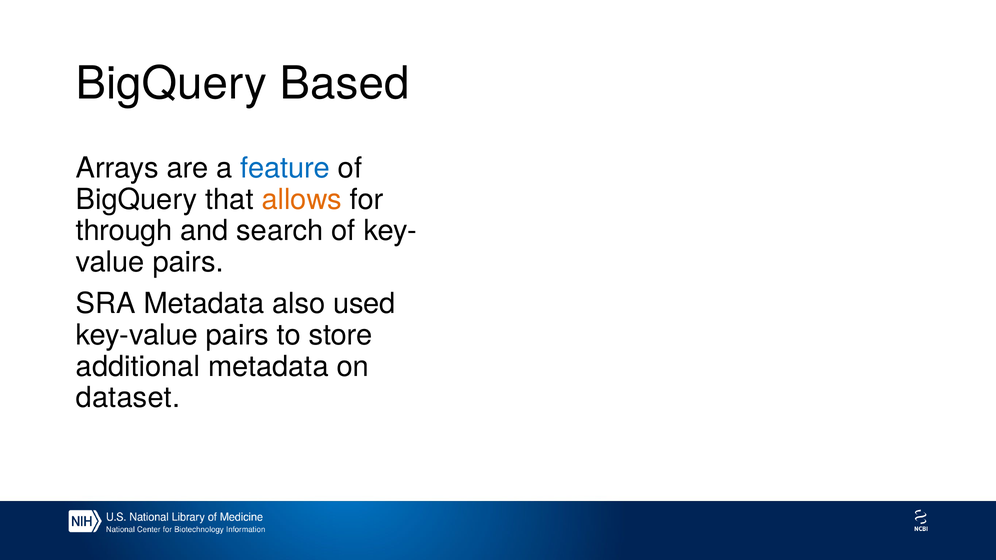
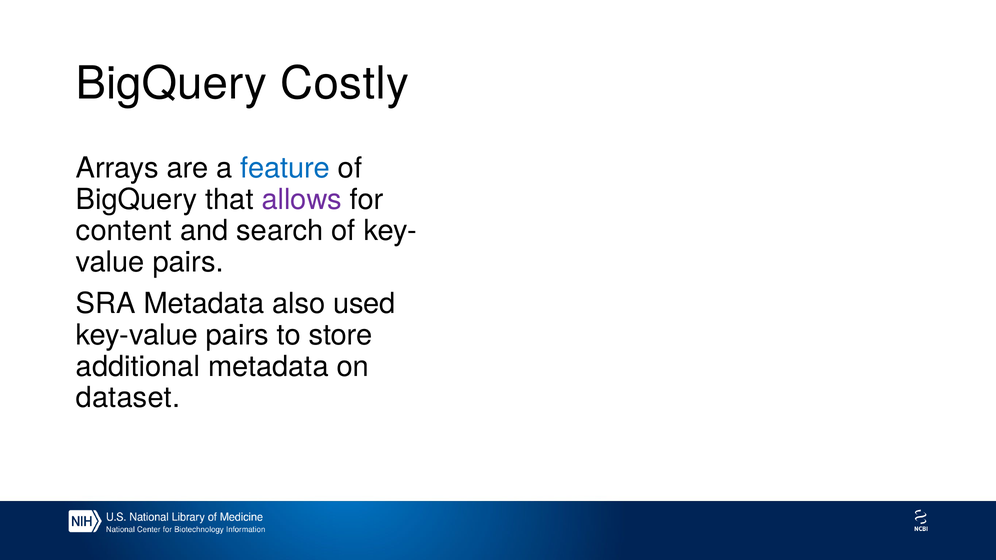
Based: Based -> Costly
allows colour: orange -> purple
through: through -> content
